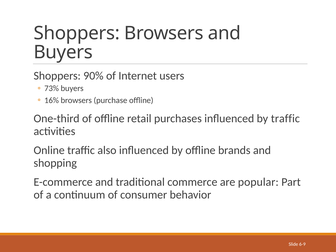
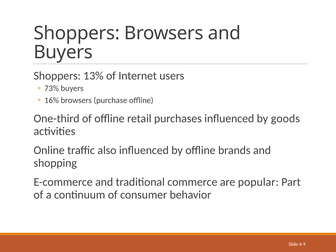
90%: 90% -> 13%
by traffic: traffic -> goods
